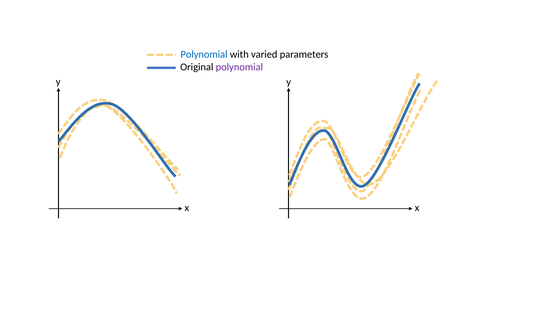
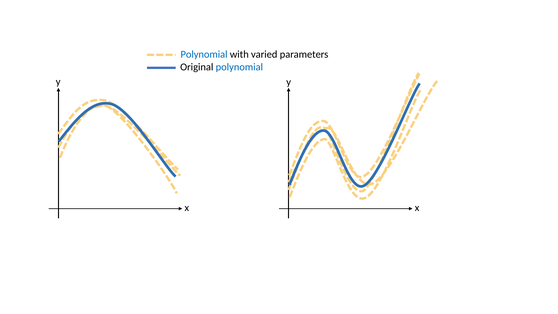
polynomial at (239, 67) colour: purple -> blue
